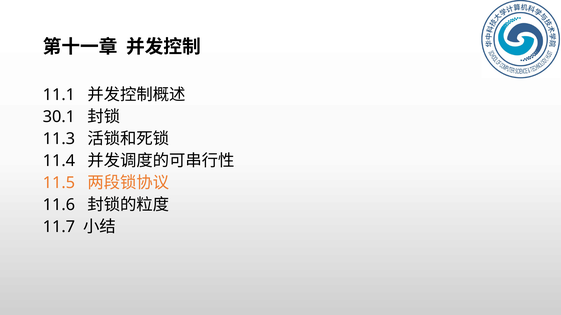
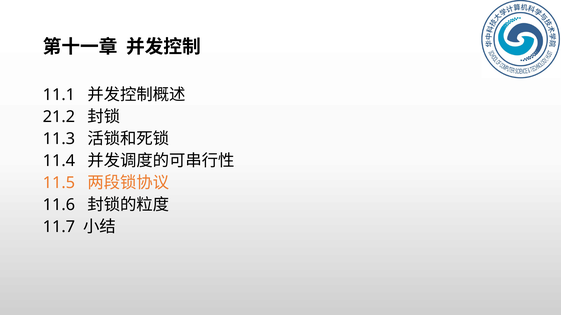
30.1: 30.1 -> 21.2
